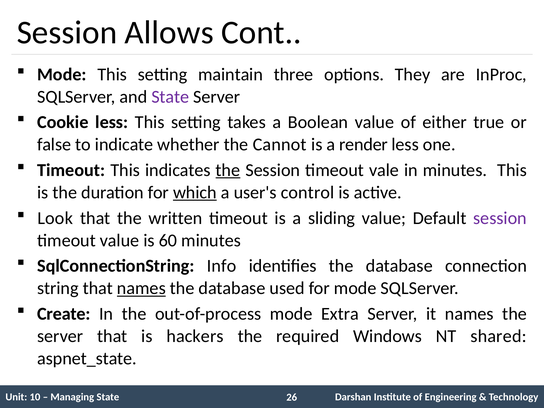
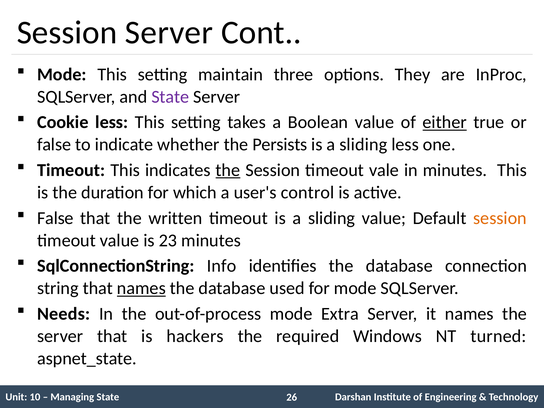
Session Allows: Allows -> Server
either underline: none -> present
Cannot: Cannot -> Persists
render at (363, 145): render -> sliding
which underline: present -> none
Look at (55, 218): Look -> False
session at (500, 218) colour: purple -> orange
60: 60 -> 23
Create: Create -> Needs
shared: shared -> turned
